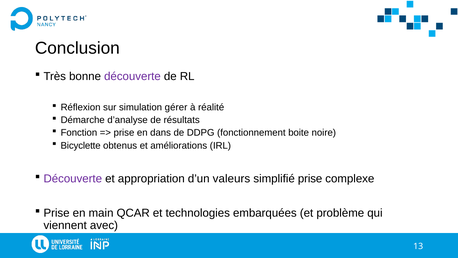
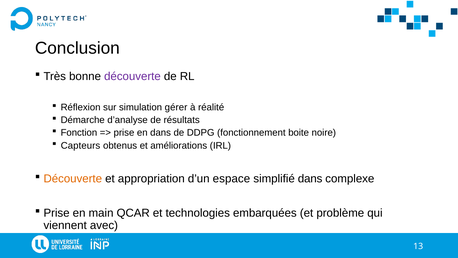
Bicyclette: Bicyclette -> Capteurs
Découverte at (73, 179) colour: purple -> orange
valeurs: valeurs -> espace
simplifié prise: prise -> dans
